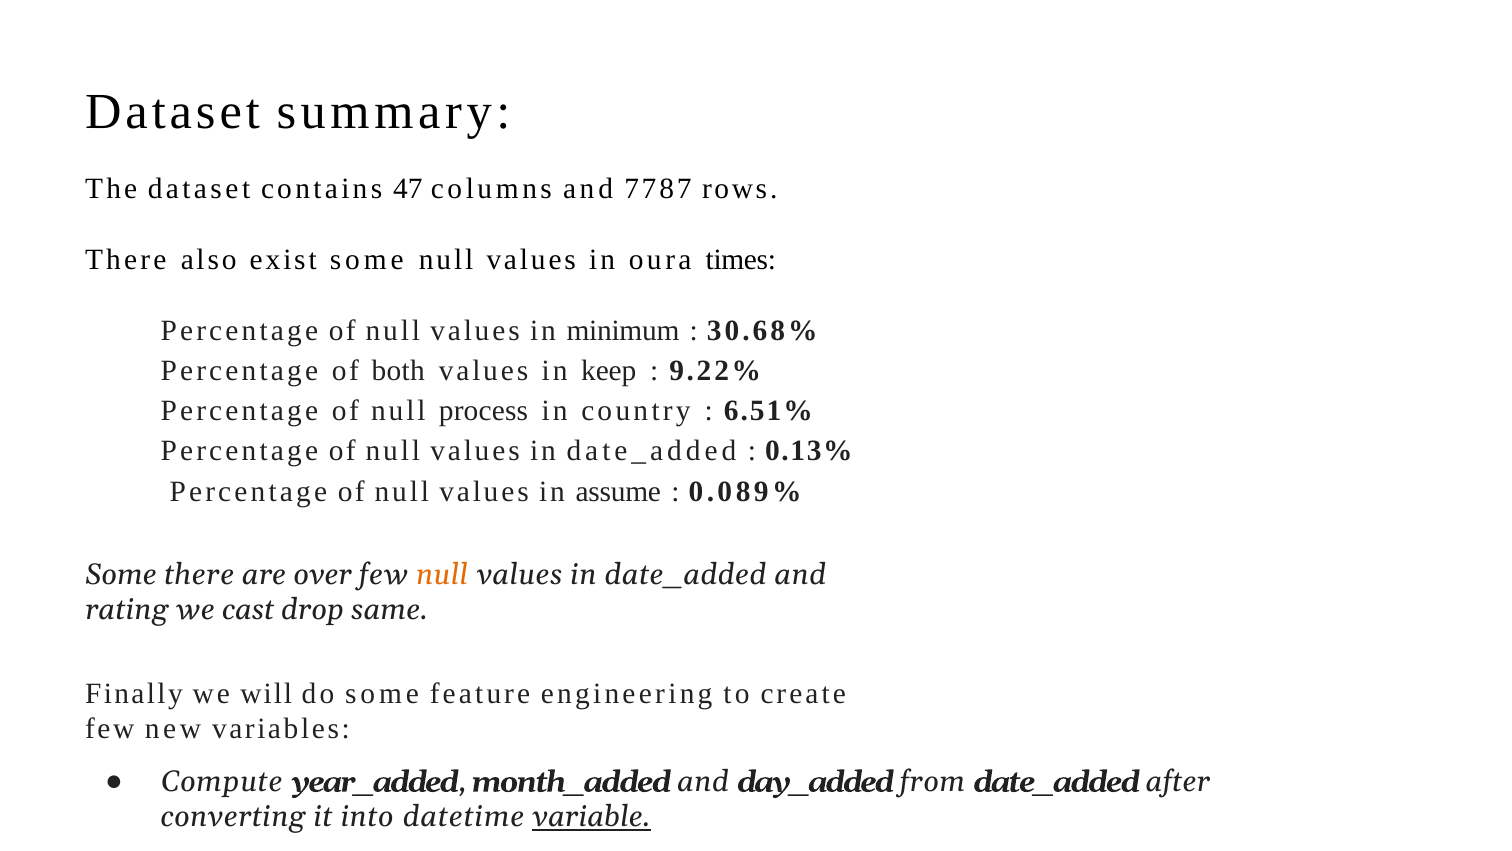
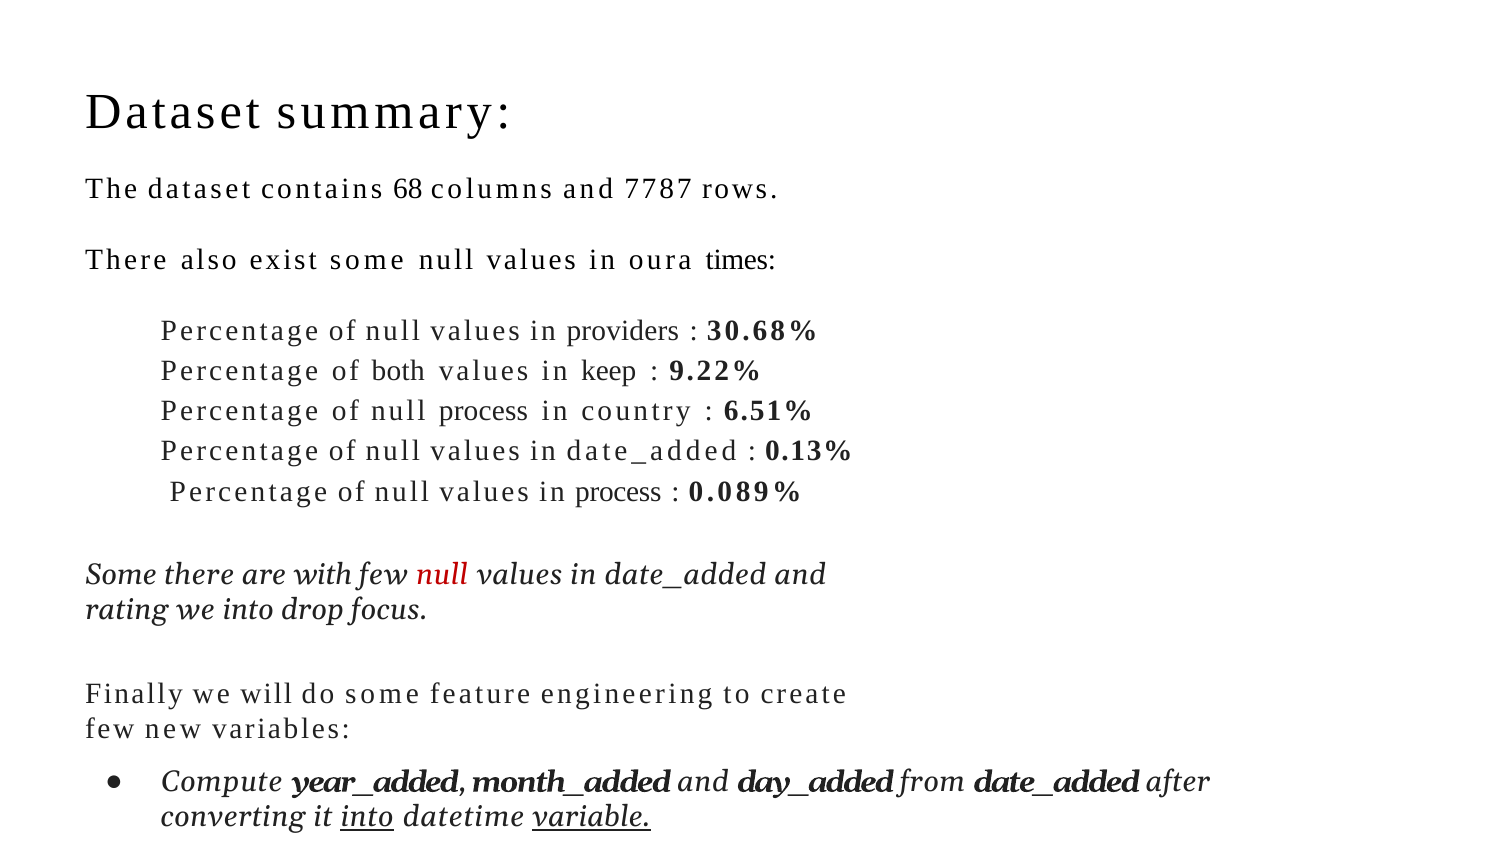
47: 47 -> 68
minimum: minimum -> providers
in assume: assume -> process
over: over -> with
null at (442, 574) colour: orange -> red
we cast: cast -> into
same: same -> focus
into at (367, 817) underline: none -> present
